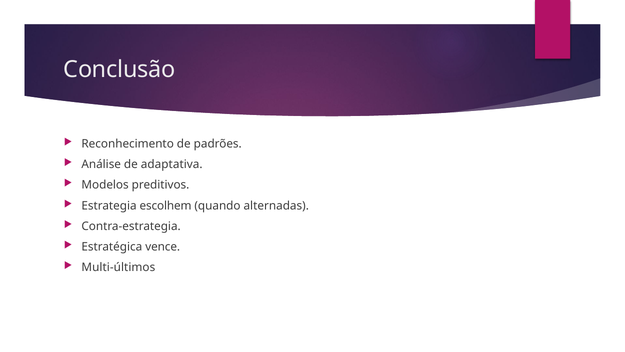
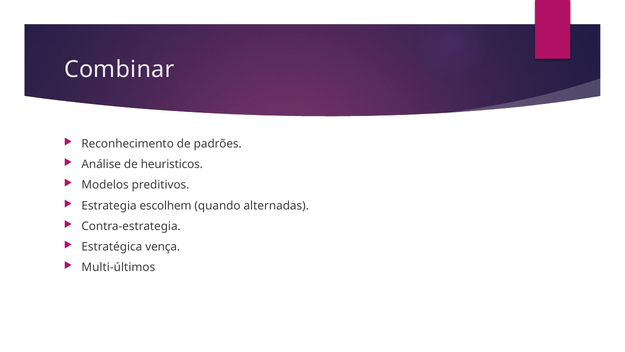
Conclusão: Conclusão -> Combinar
adaptativa: adaptativa -> heuristicos
vence: vence -> vença
